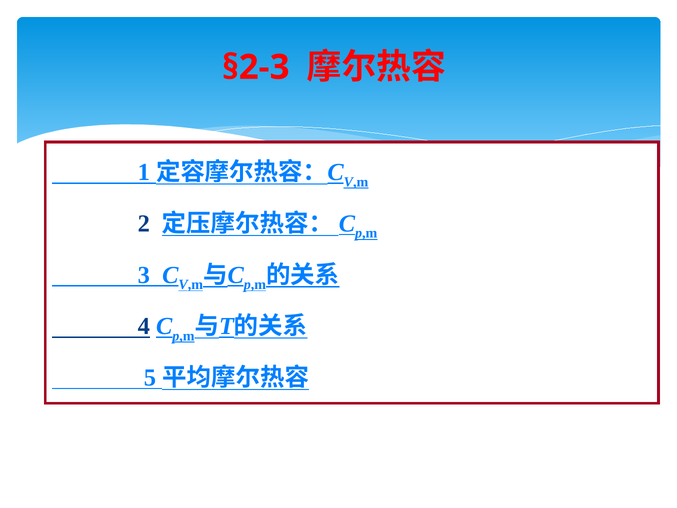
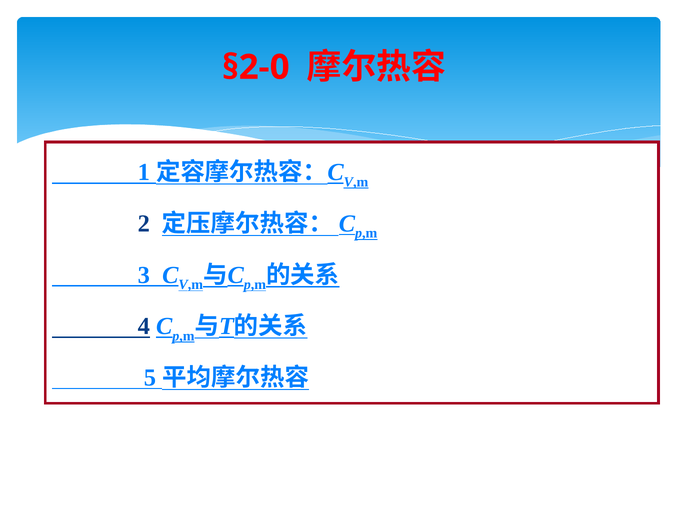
§2-3: §2-3 -> §2-0
